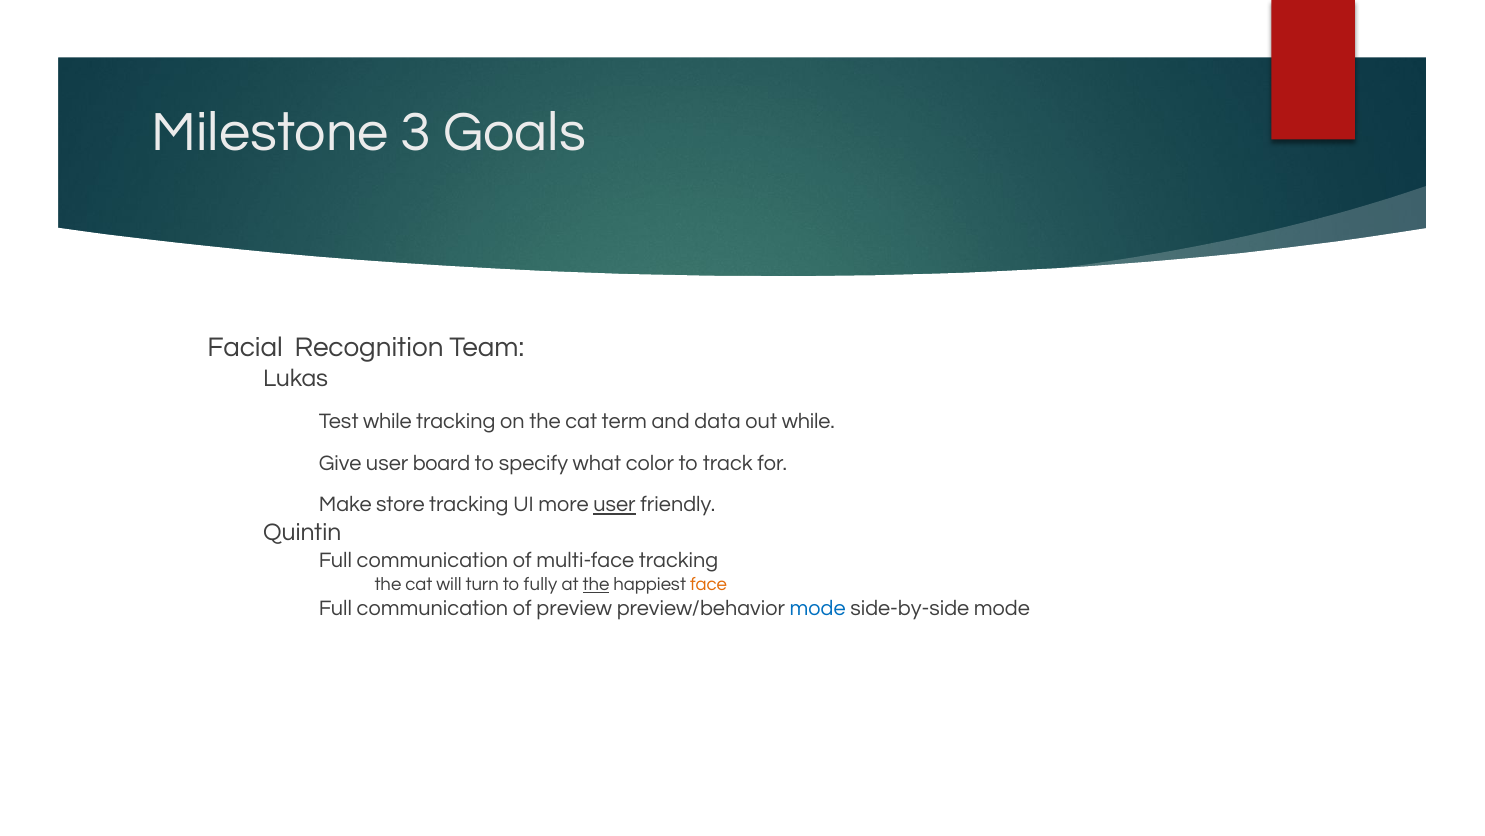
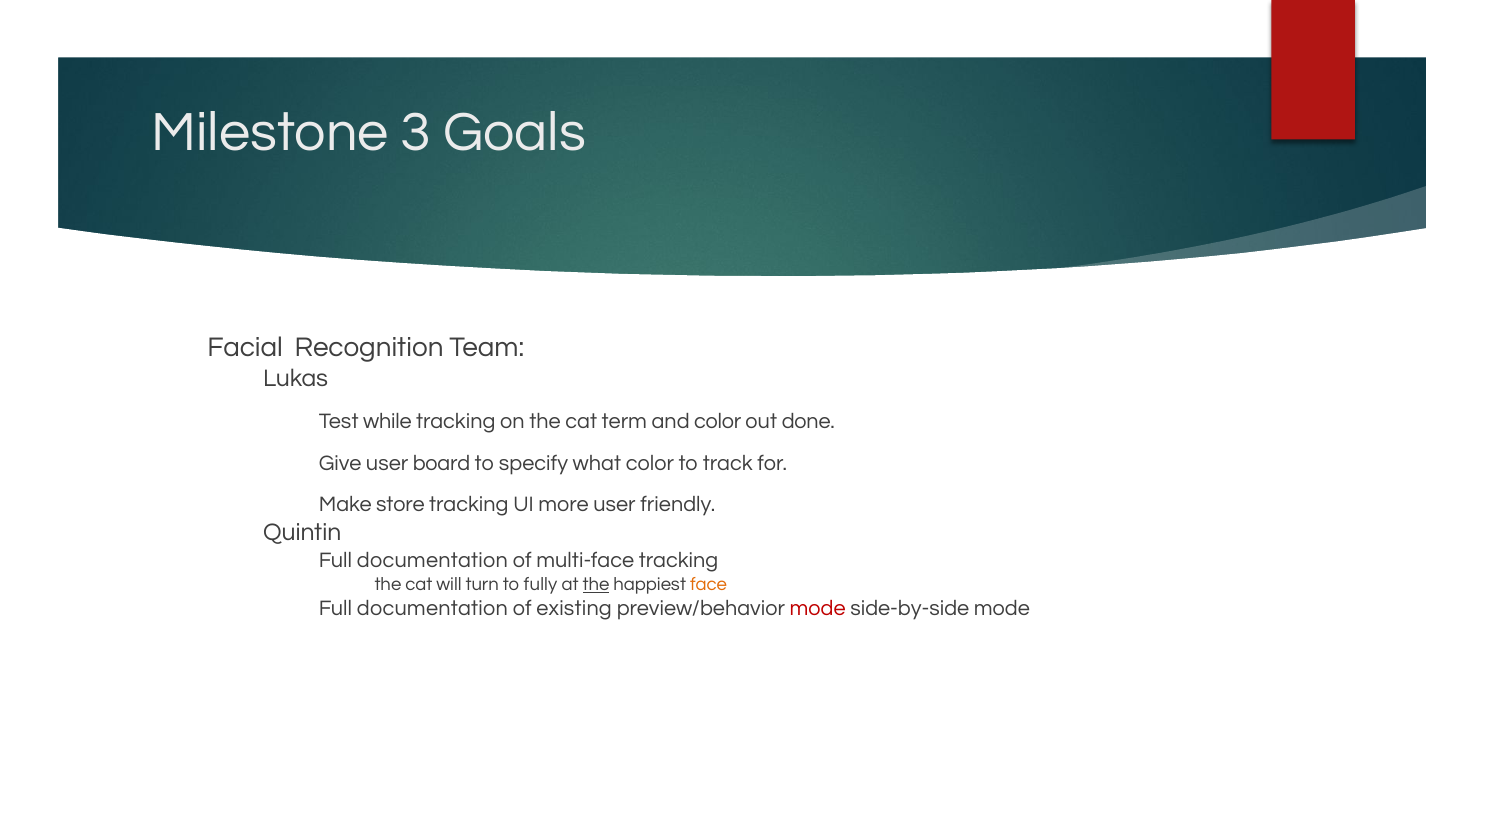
and data: data -> color
out while: while -> done
user at (615, 504) underline: present -> none
communication at (432, 560): communication -> documentation
communication at (432, 608): communication -> documentation
preview: preview -> existing
mode at (818, 608) colour: blue -> red
